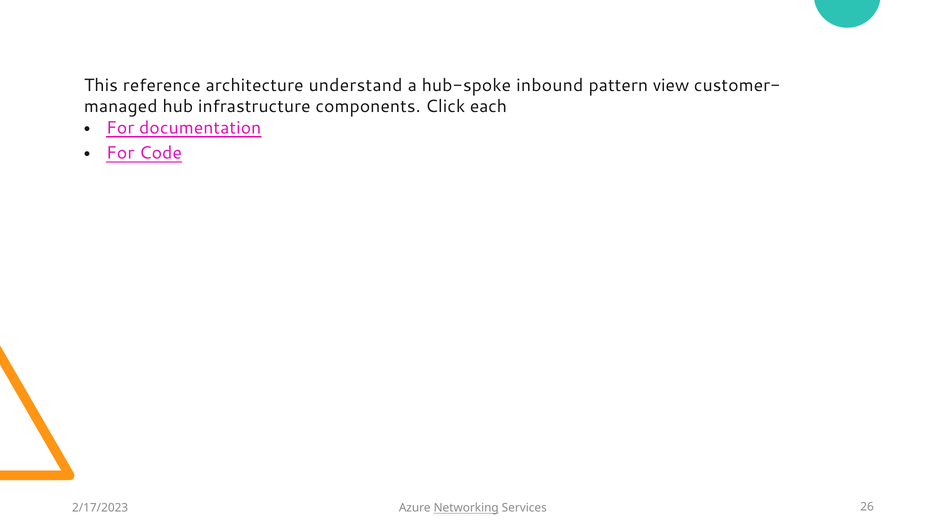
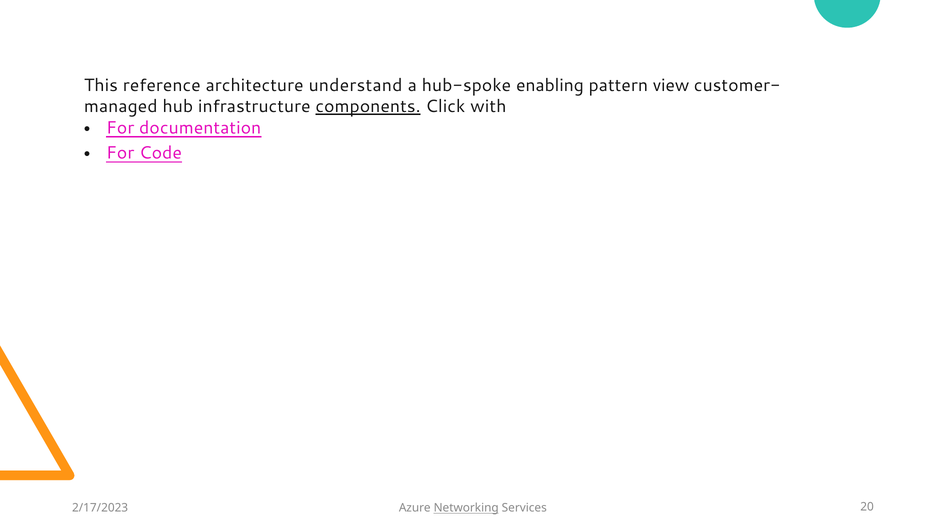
inbound: inbound -> enabling
components underline: none -> present
each: each -> with
26: 26 -> 20
